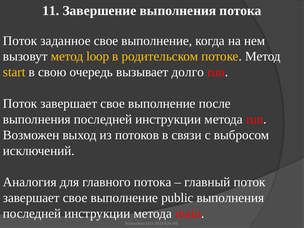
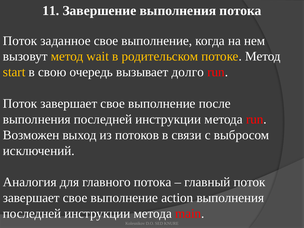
loop: loop -> wait
public: public -> action
